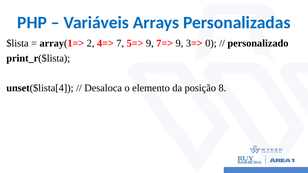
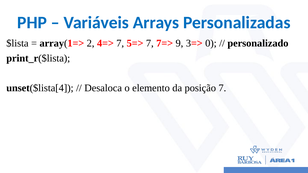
5=> 9: 9 -> 7
posição 8: 8 -> 7
